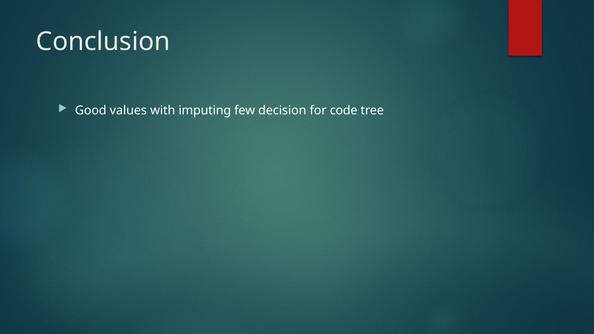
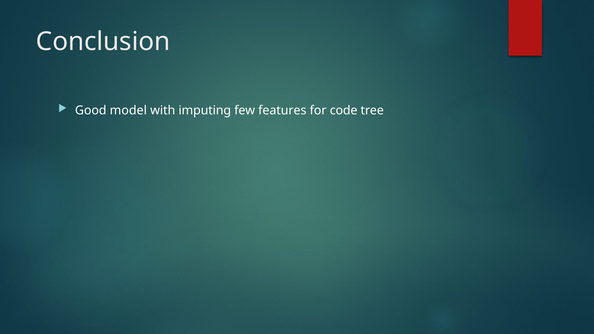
values: values -> model
decision: decision -> features
